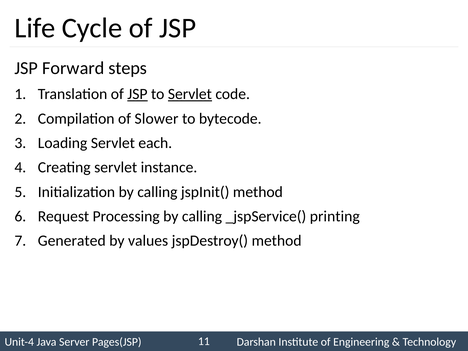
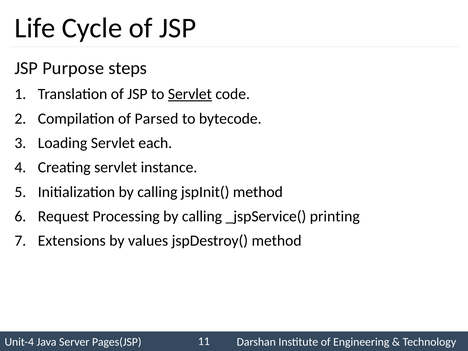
Forward: Forward -> Purpose
JSP at (137, 94) underline: present -> none
Slower: Slower -> Parsed
Generated: Generated -> Extensions
